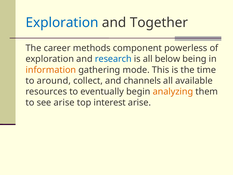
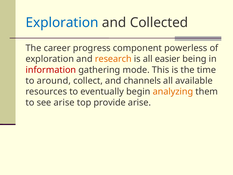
Together: Together -> Collected
methods: methods -> progress
research colour: blue -> orange
below: below -> easier
information colour: orange -> red
interest: interest -> provide
